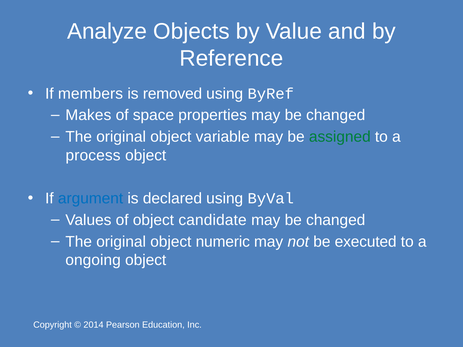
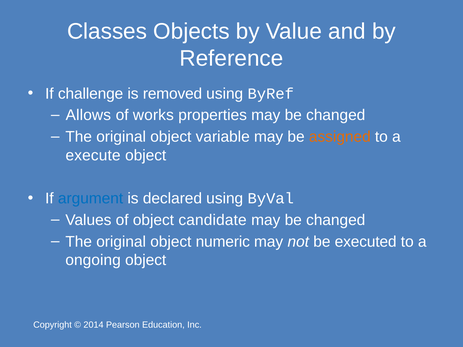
Analyze: Analyze -> Classes
members: members -> challenge
Makes: Makes -> Allows
space: space -> works
assigned colour: green -> orange
process: process -> execute
